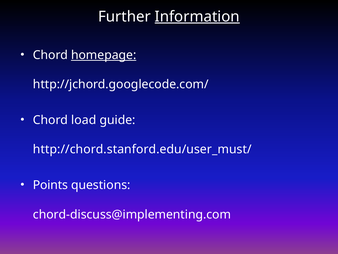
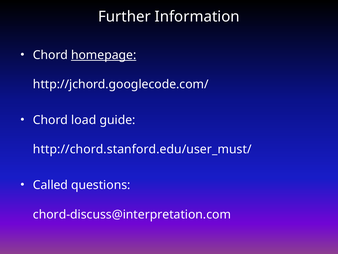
Information underline: present -> none
Points: Points -> Called
chord-discuss@implementing.com: chord-discuss@implementing.com -> chord-discuss@interpretation.com
